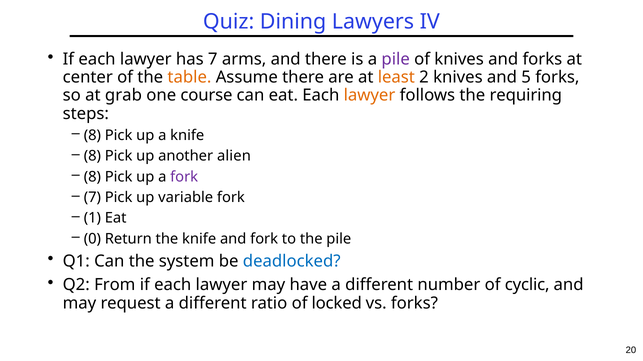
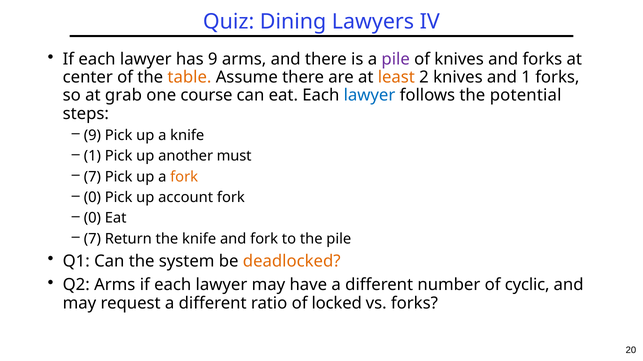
has 7: 7 -> 9
and 5: 5 -> 1
lawyer at (369, 96) colour: orange -> blue
requiring: requiring -> potential
8 at (92, 136): 8 -> 9
8 at (92, 156): 8 -> 1
alien: alien -> must
8 at (92, 177): 8 -> 7
fork at (184, 177) colour: purple -> orange
7 at (92, 198): 7 -> 0
variable: variable -> account
1 at (92, 218): 1 -> 0
0 at (92, 239): 0 -> 7
deadlocked colour: blue -> orange
Q2 From: From -> Arms
